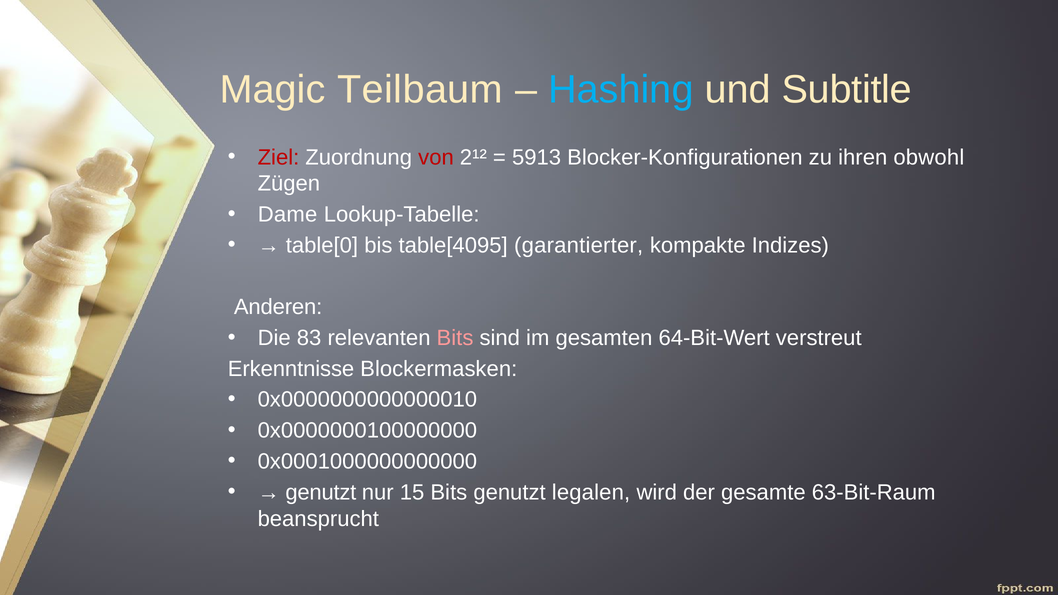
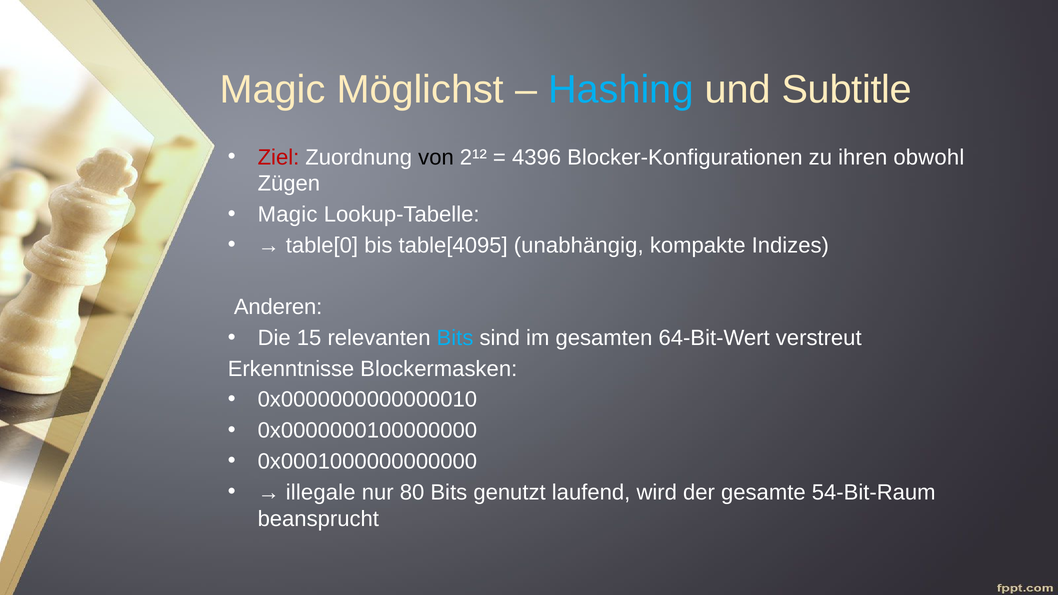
Teilbaum: Teilbaum -> Möglichst
von colour: red -> black
5913: 5913 -> 4396
Dame at (288, 215): Dame -> Magic
garantierter: garantierter -> unabhängig
83: 83 -> 15
Bits at (455, 338) colour: pink -> light blue
genutzt at (321, 492): genutzt -> illegale
15: 15 -> 80
legalen: legalen -> laufend
63-Bit-Raum: 63-Bit-Raum -> 54-Bit-Raum
